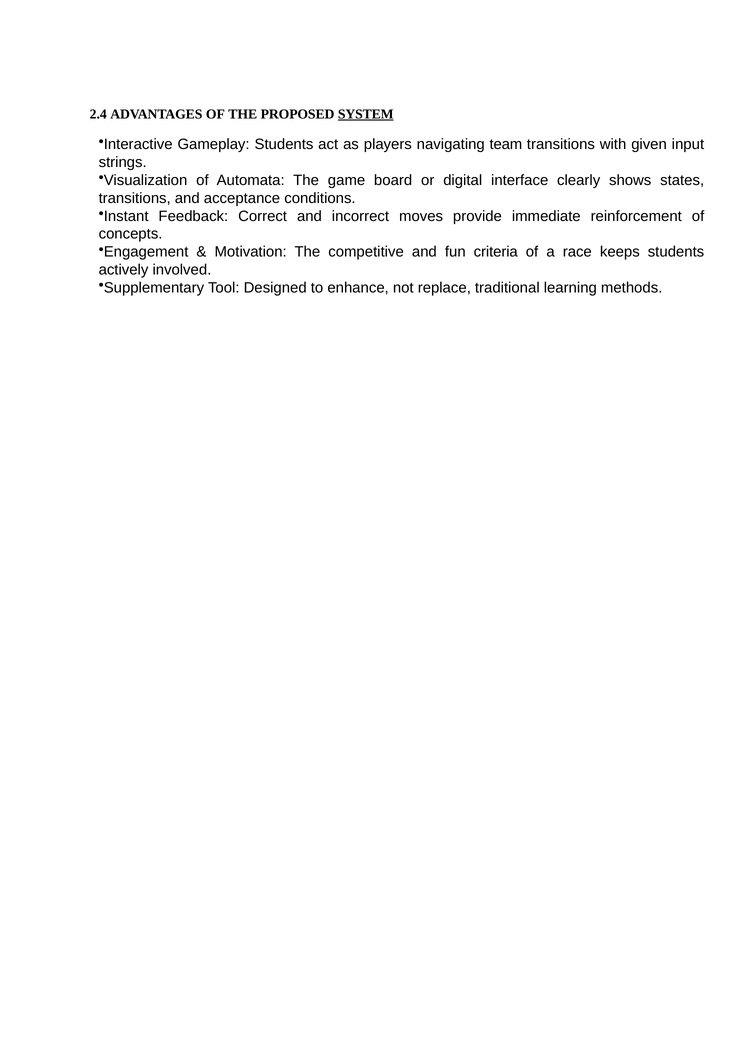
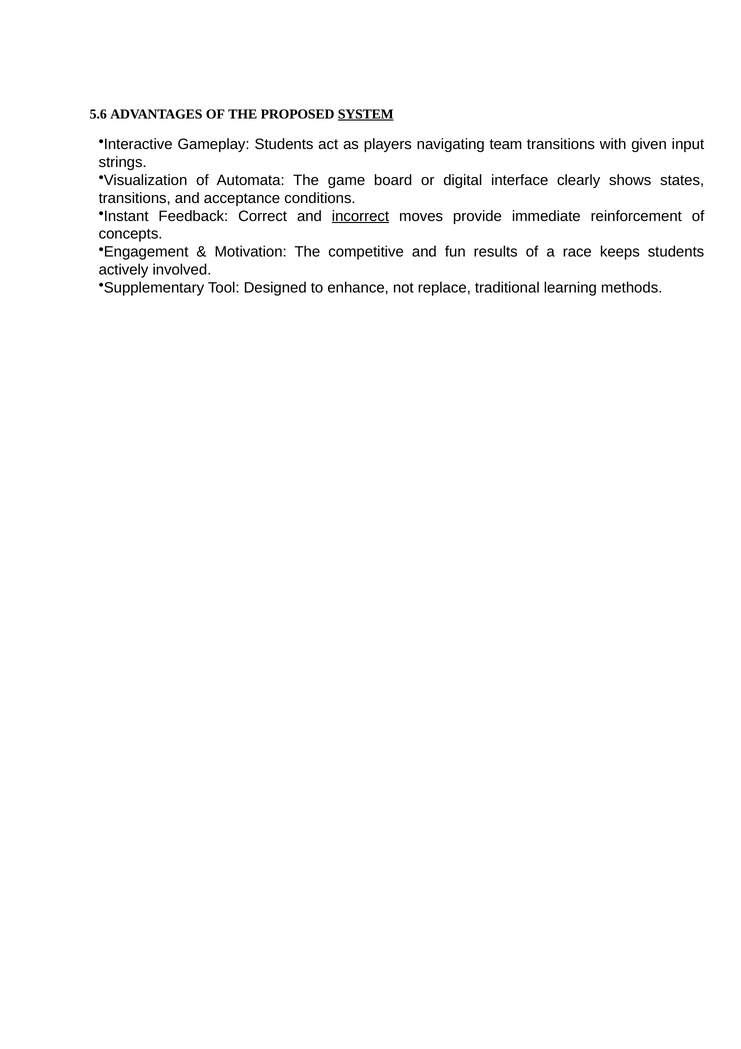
2.4: 2.4 -> 5.6
incorrect underline: none -> present
criteria: criteria -> results
